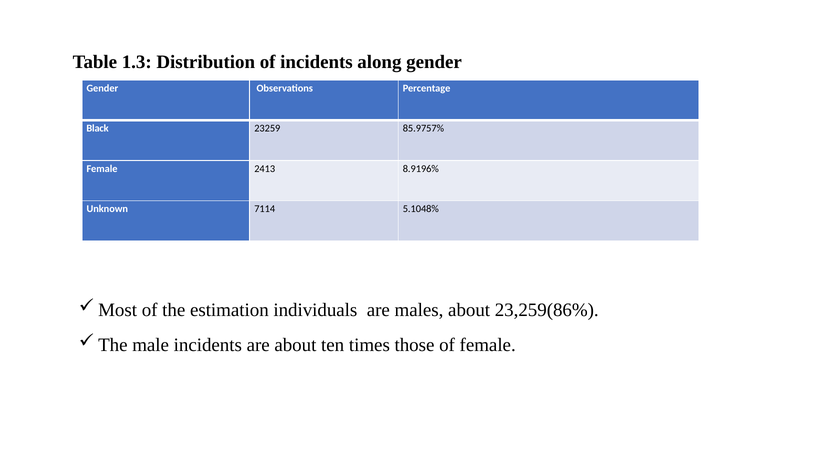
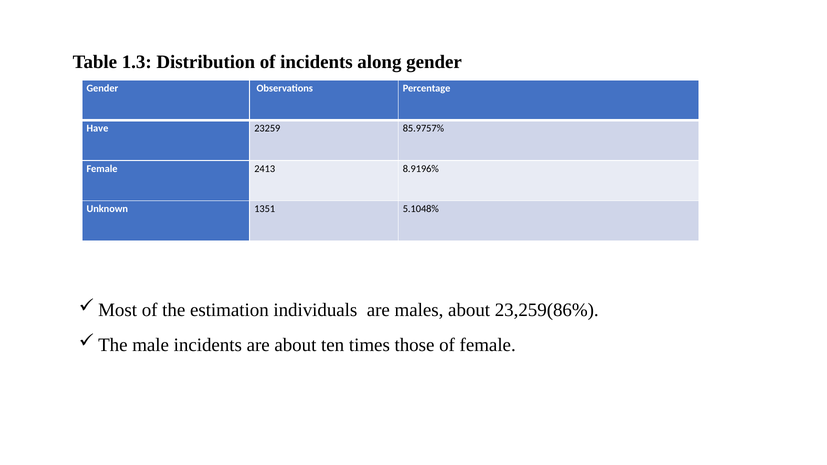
Black: Black -> Have
7114: 7114 -> 1351
